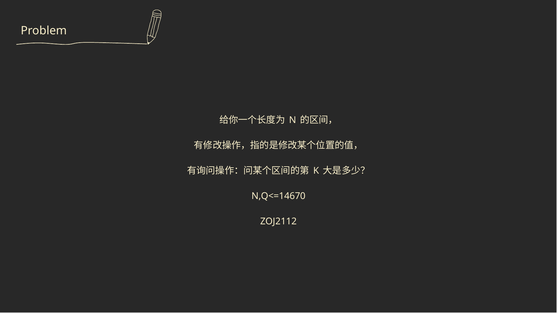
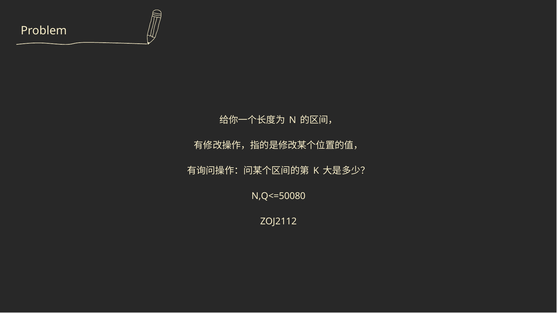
N,Q<=14670: N,Q<=14670 -> N,Q<=50080
